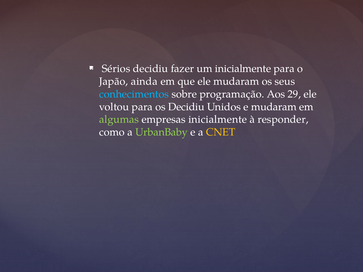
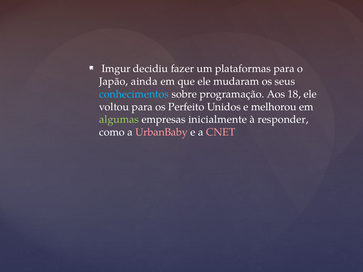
Sérios: Sérios -> Imgur
um inicialmente: inicialmente -> plataformas
29: 29 -> 18
os Decidiu: Decidiu -> Perfeito
e mudaram: mudaram -> melhorou
UrbanBaby colour: light green -> pink
CNET colour: yellow -> pink
